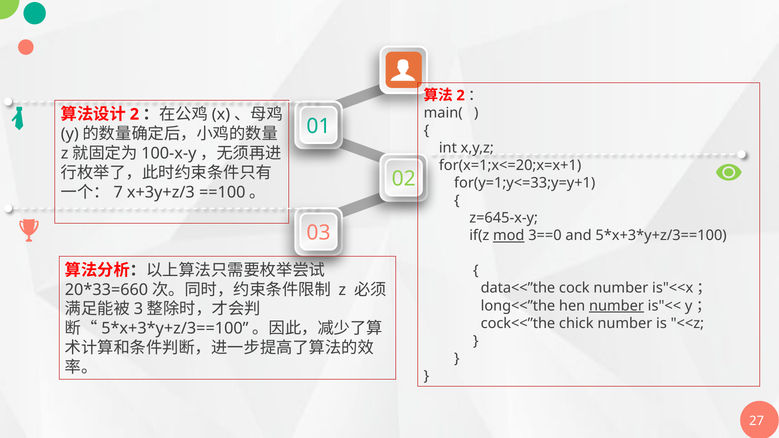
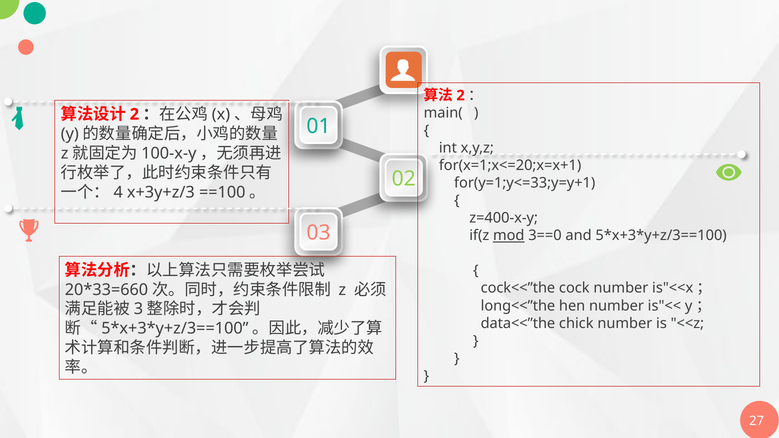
7: 7 -> 4
z=645-x-y: z=645-x-y -> z=400-x-y
data<<”the: data<<”the -> cock<<”the
number at (617, 306) underline: present -> none
cock<<”the: cock<<”the -> data<<”the
